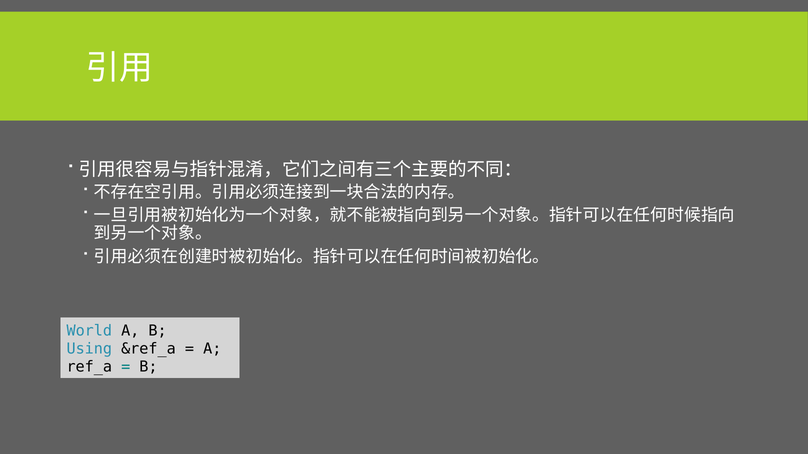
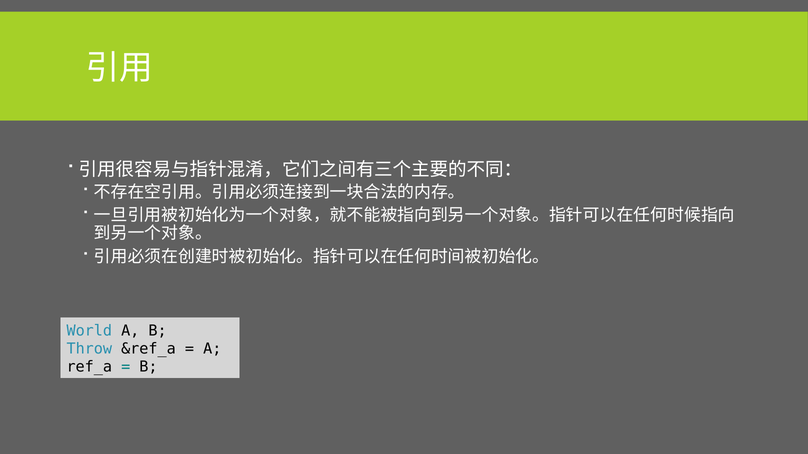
Using: Using -> Throw
